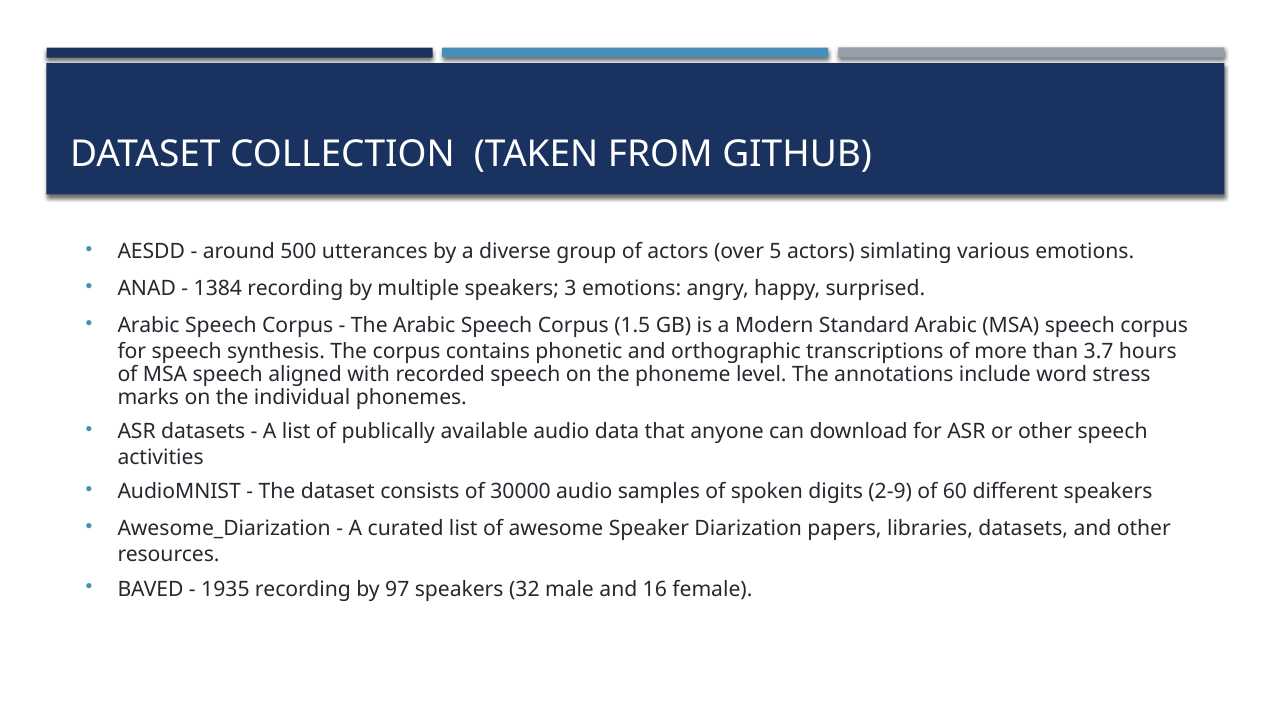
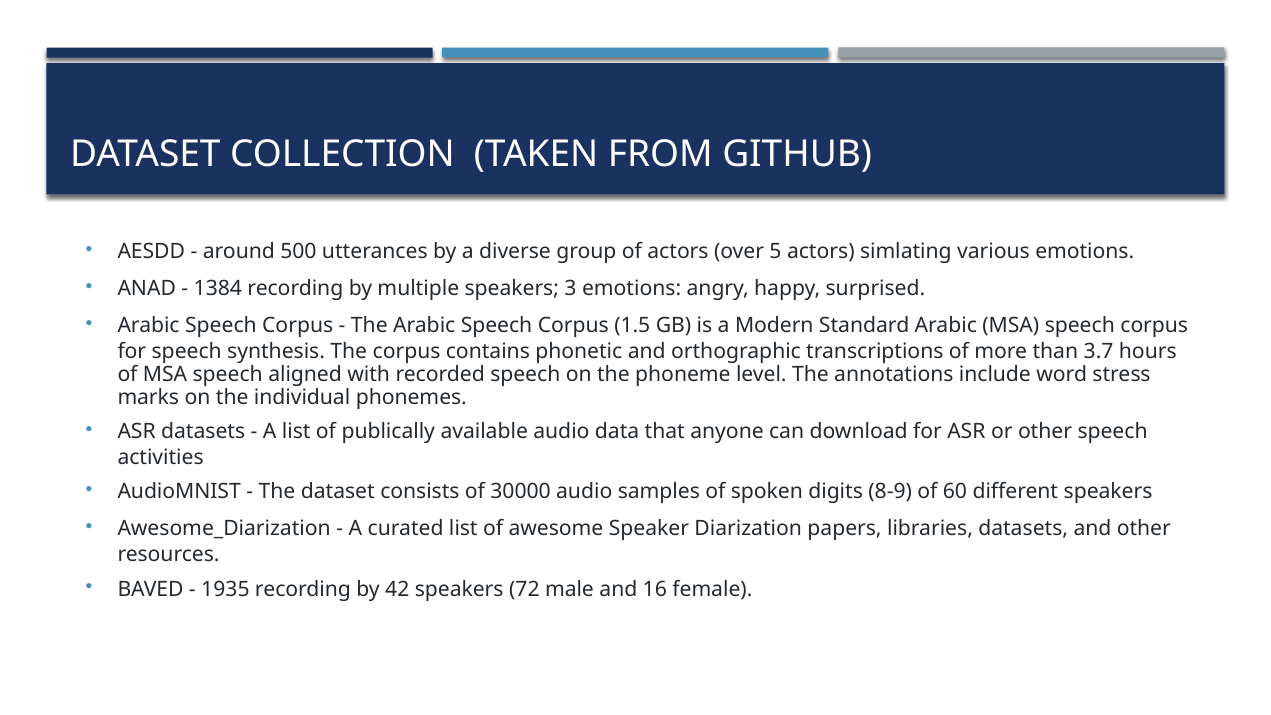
2-9: 2-9 -> 8-9
97: 97 -> 42
32: 32 -> 72
